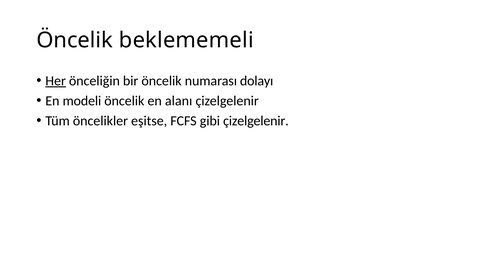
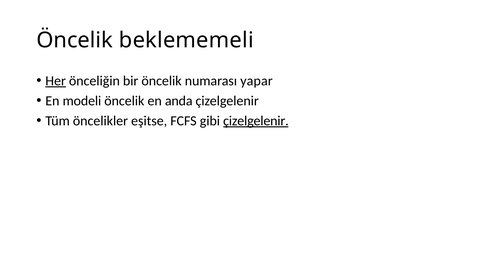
dolayı: dolayı -> yapar
alanı: alanı -> anda
çizelgelenir at (256, 121) underline: none -> present
